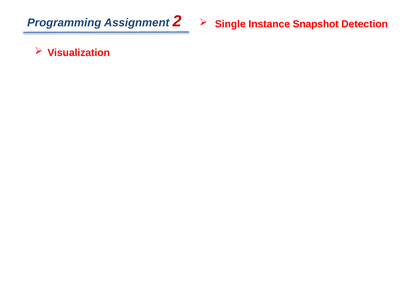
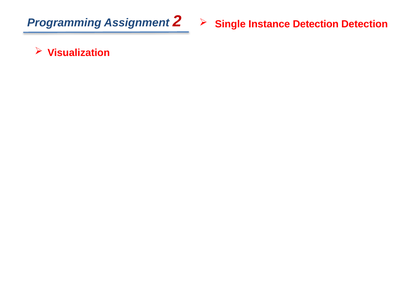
Instance Snapshot: Snapshot -> Detection
